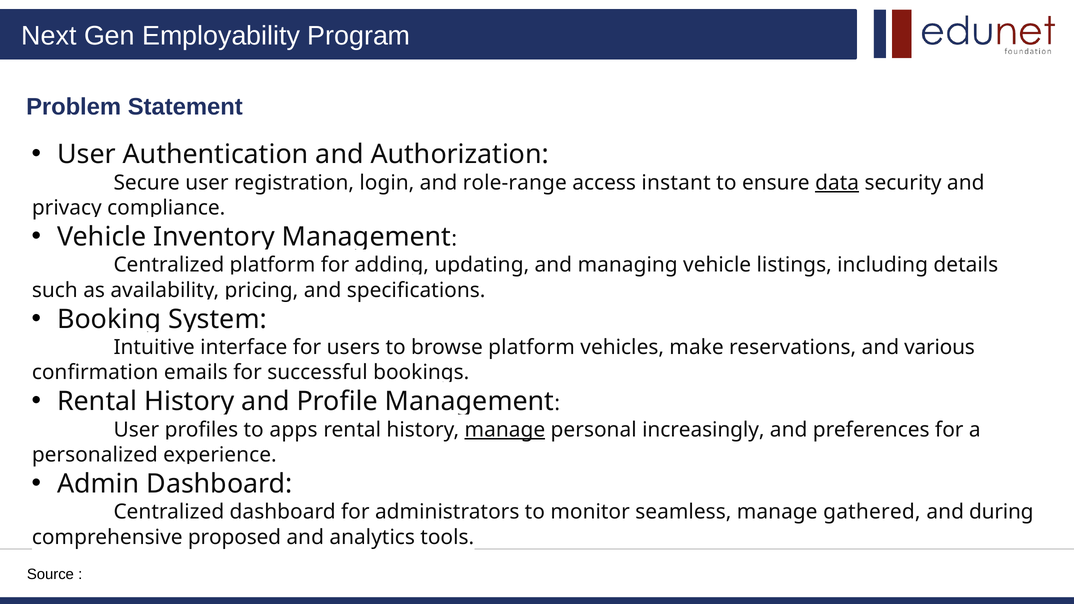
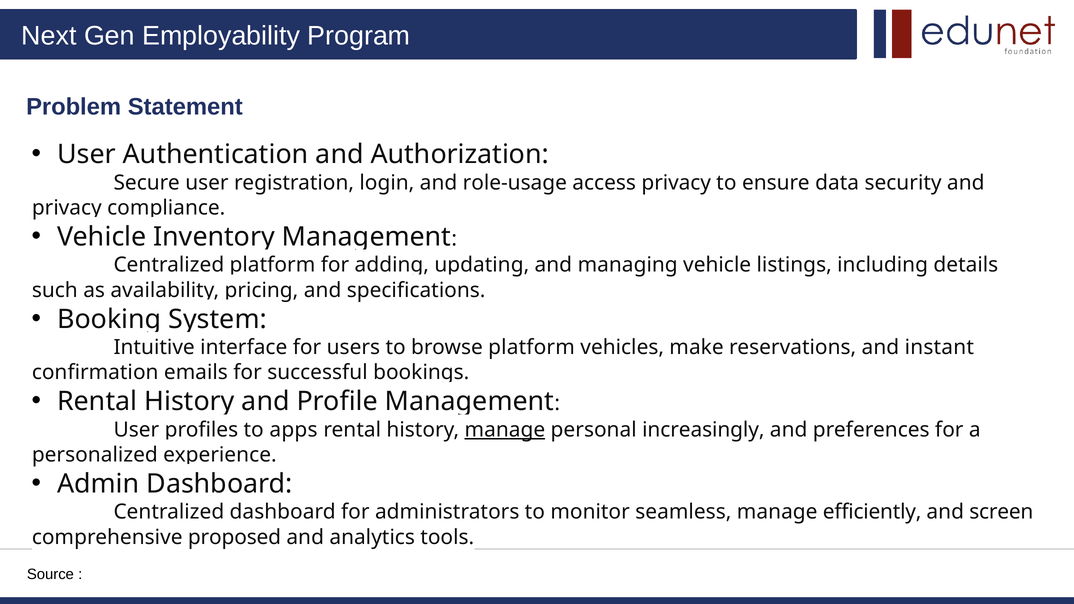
role-range: role-range -> role-usage
access instant: instant -> privacy
data underline: present -> none
various: various -> instant
gathered: gathered -> efficiently
during: during -> screen
